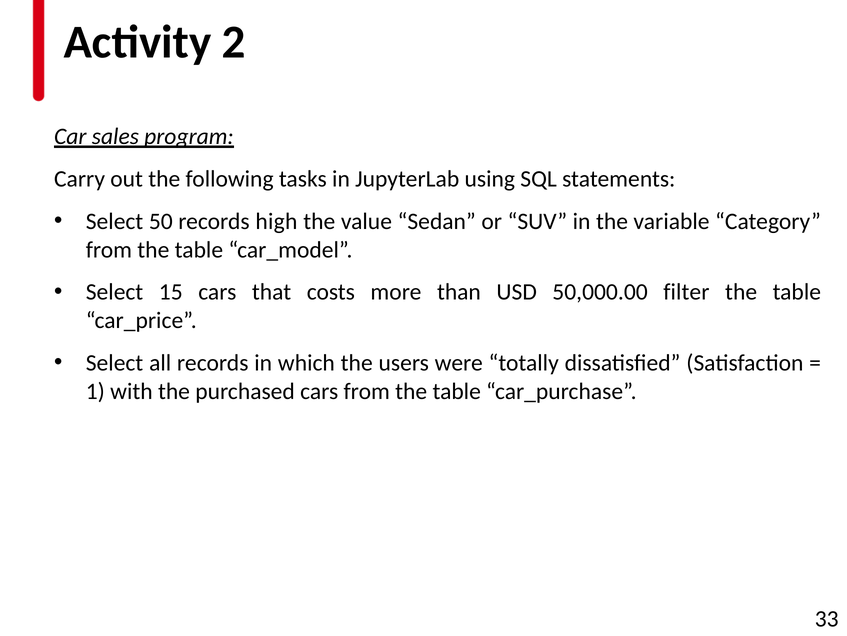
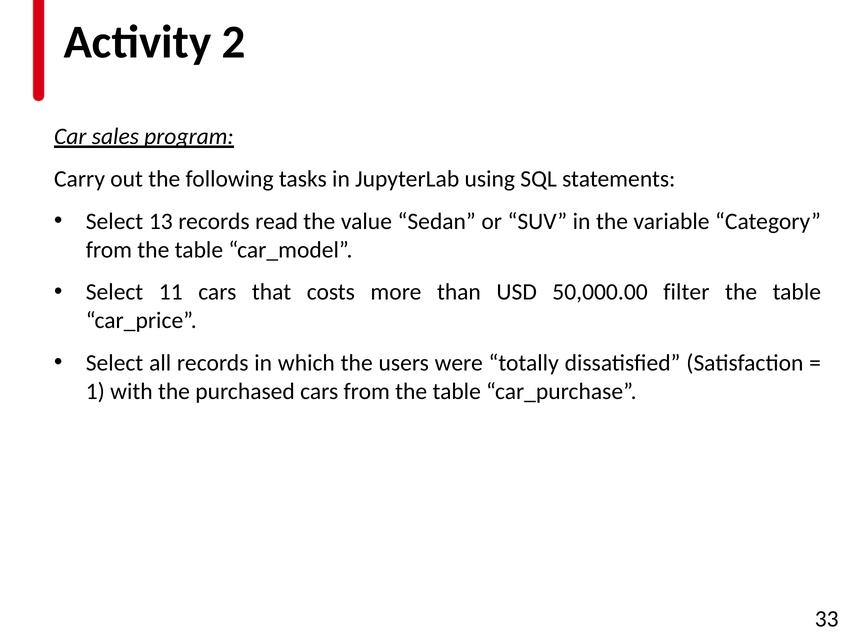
50: 50 -> 13
high: high -> read
15: 15 -> 11
